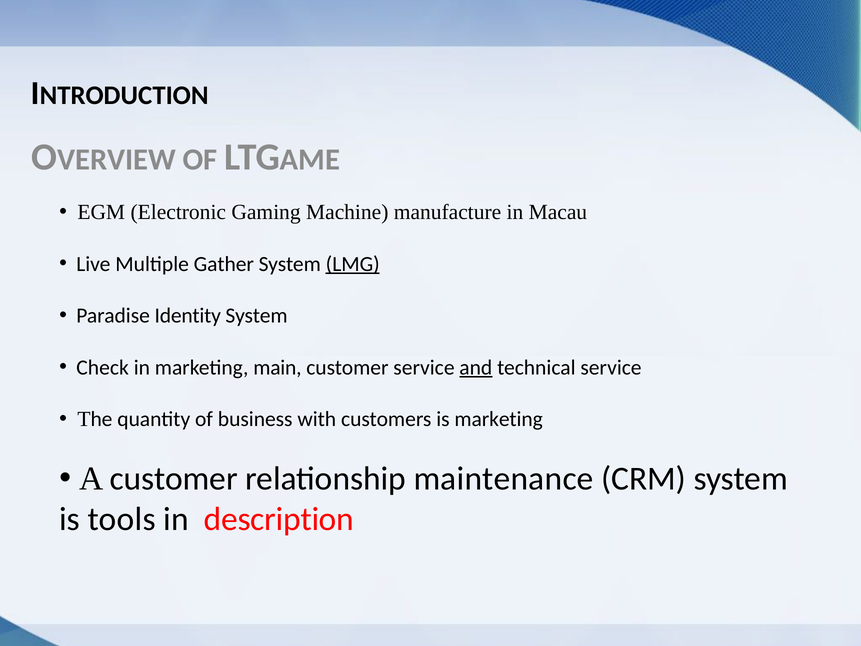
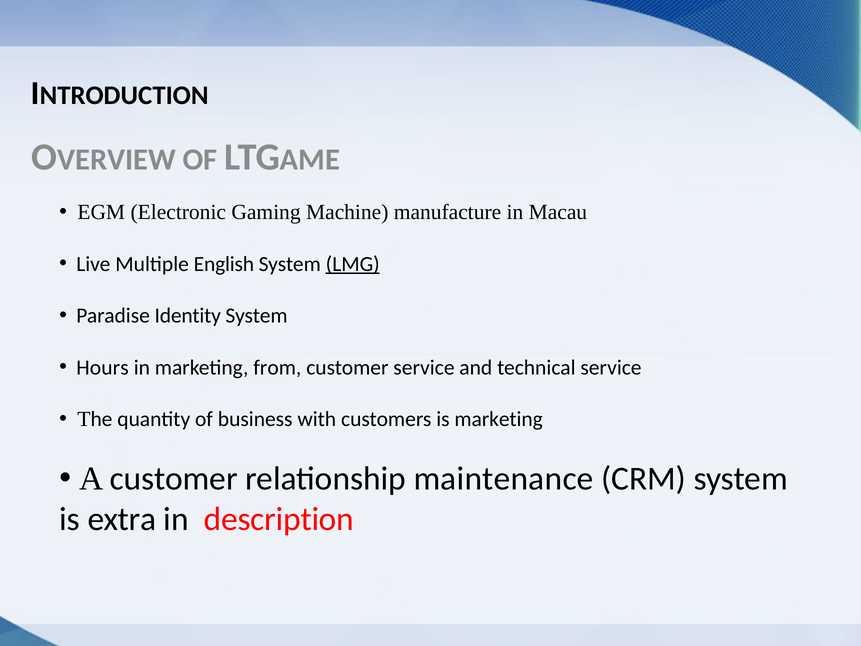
Gather: Gather -> English
Check: Check -> Hours
main: main -> from
and underline: present -> none
tools: tools -> extra
